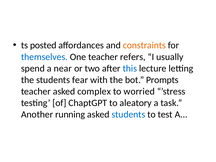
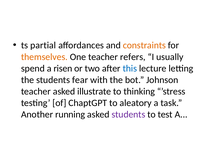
posted: posted -> partial
themselves colour: blue -> orange
near: near -> risen
Prompts: Prompts -> Johnson
complex: complex -> illustrate
worried: worried -> thinking
students at (128, 114) colour: blue -> purple
